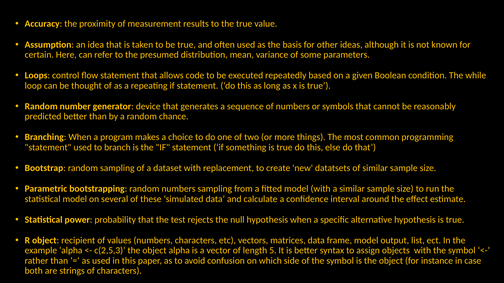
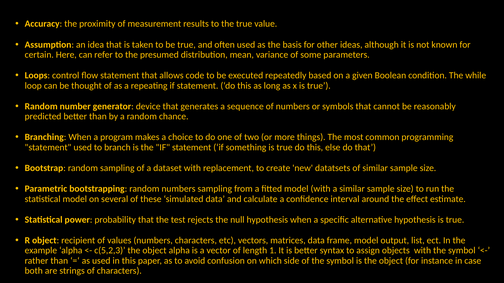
c(2,5,3: c(2,5,3 -> c(5,2,3
5: 5 -> 1
